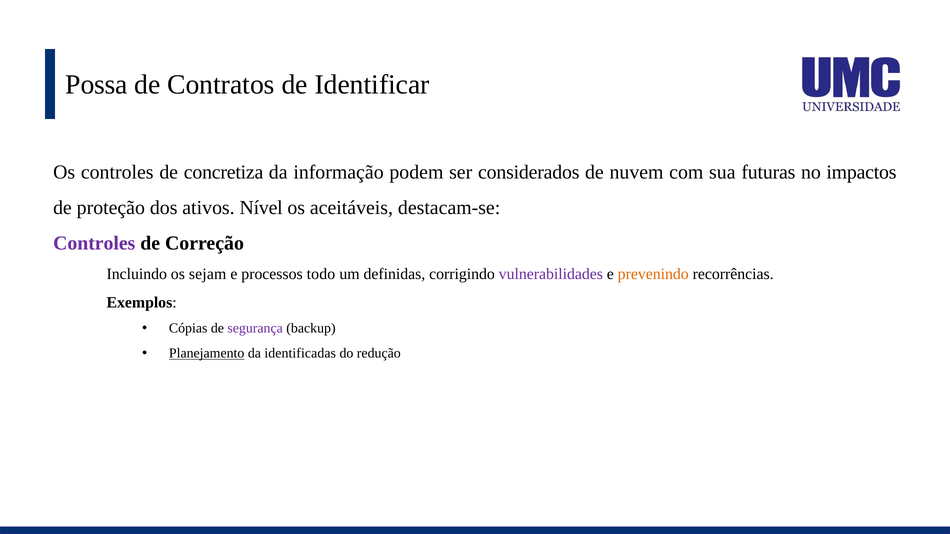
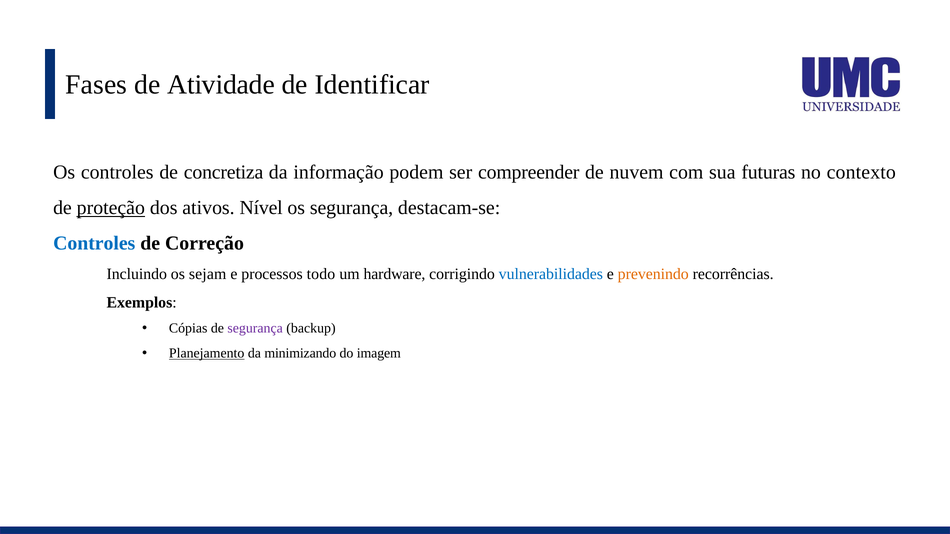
Possa: Possa -> Fases
Contratos: Contratos -> Atividade
considerados: considerados -> compreender
impactos: impactos -> contexto
proteção underline: none -> present
os aceitáveis: aceitáveis -> segurança
Controles at (94, 244) colour: purple -> blue
definidas: definidas -> hardware
vulnerabilidades colour: purple -> blue
identificadas: identificadas -> minimizando
redução: redução -> imagem
